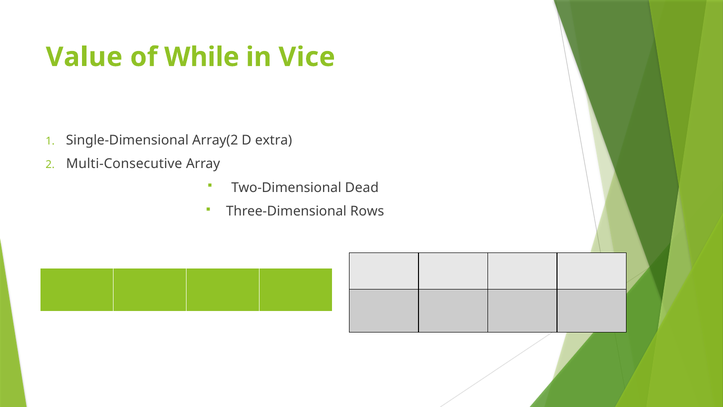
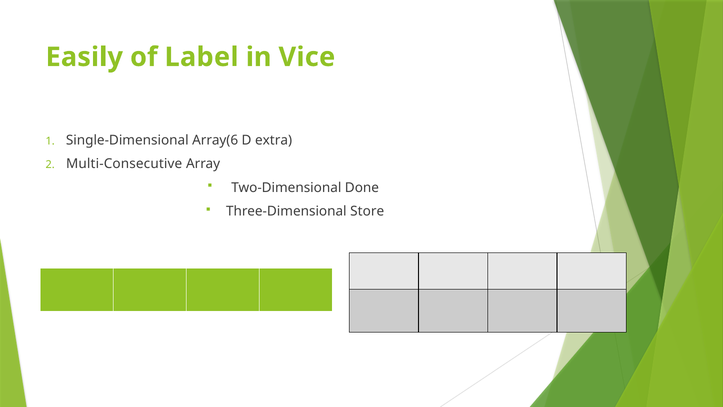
Value: Value -> Easily
While: While -> Label
Array(2: Array(2 -> Array(6
Dead: Dead -> Done
Rows: Rows -> Store
